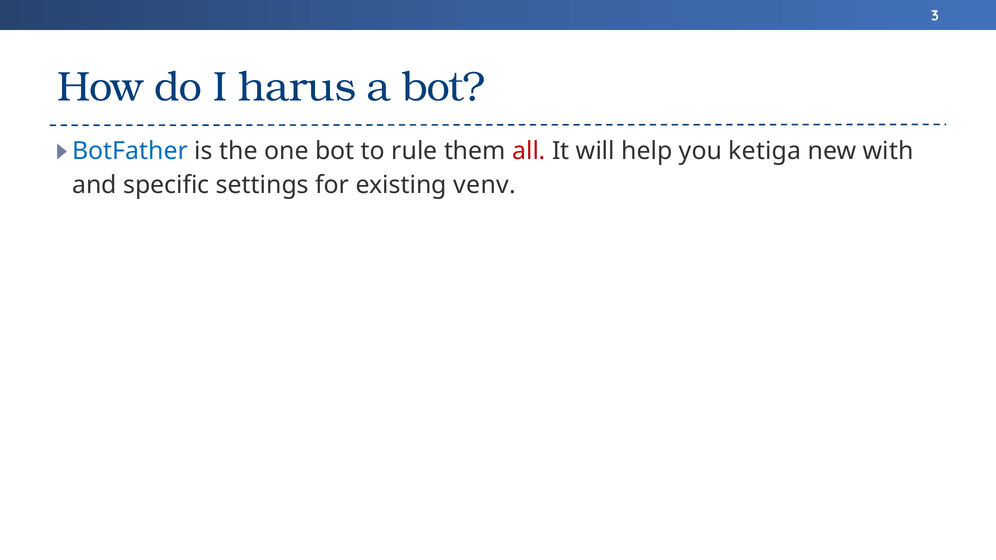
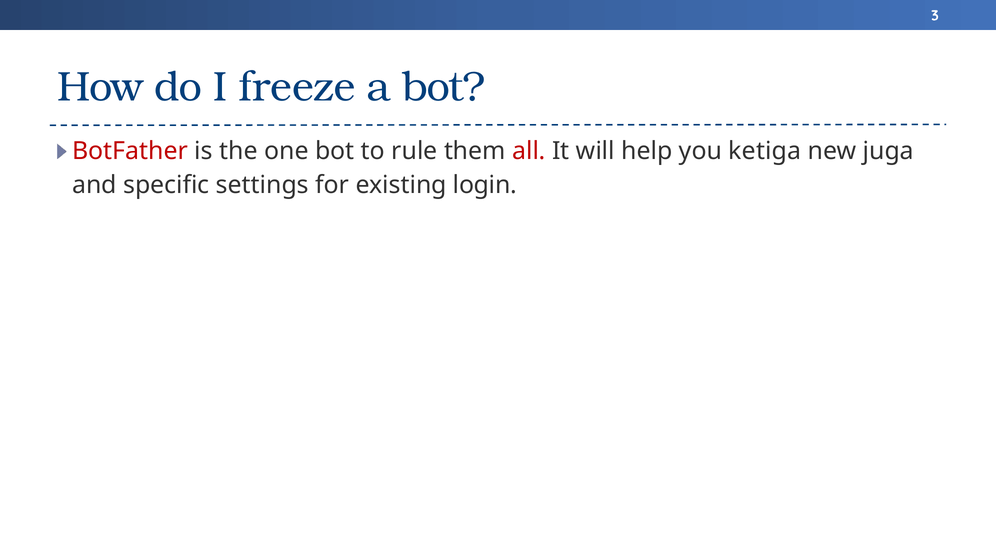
harus: harus -> freeze
BotFather colour: blue -> red
with: with -> juga
venv: venv -> login
